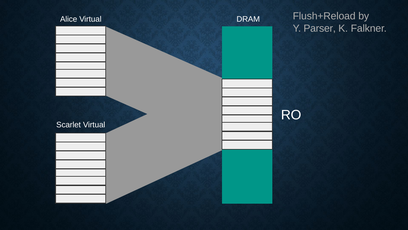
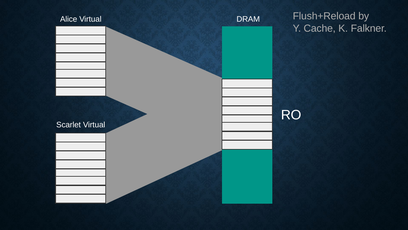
Parser: Parser -> Cache
